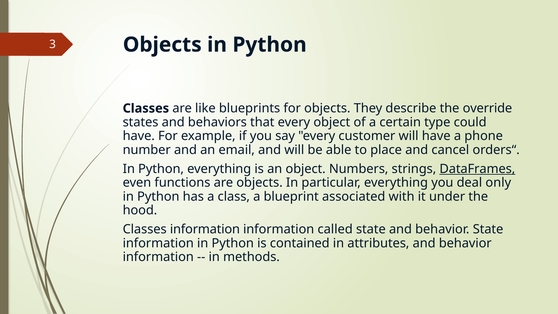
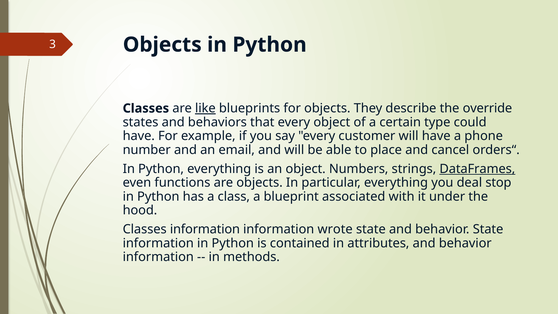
like underline: none -> present
only: only -> stop
called: called -> wrote
